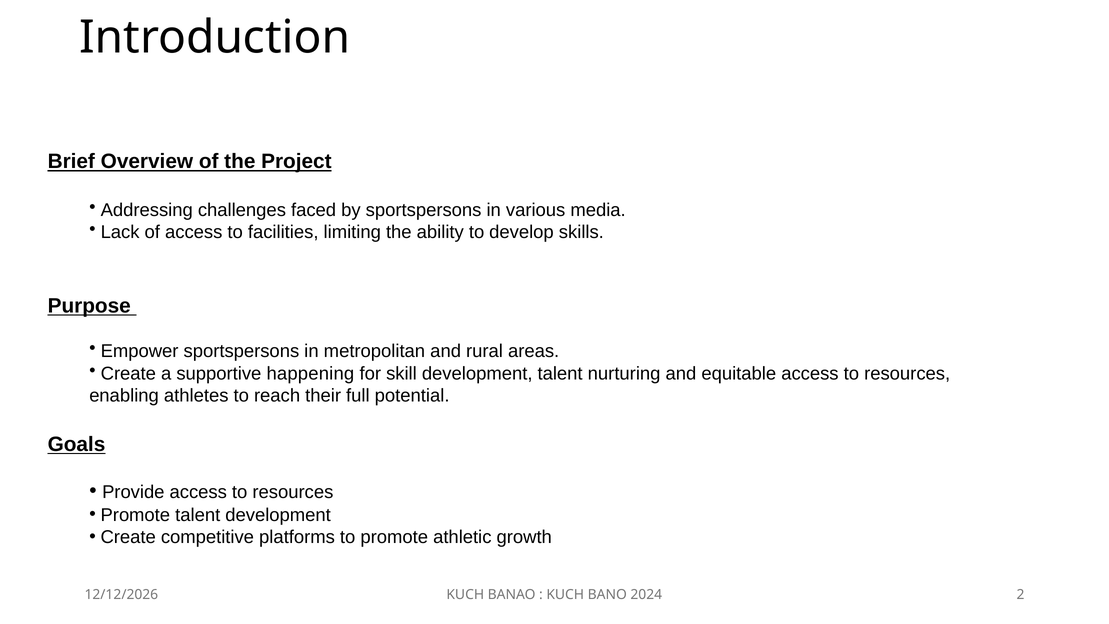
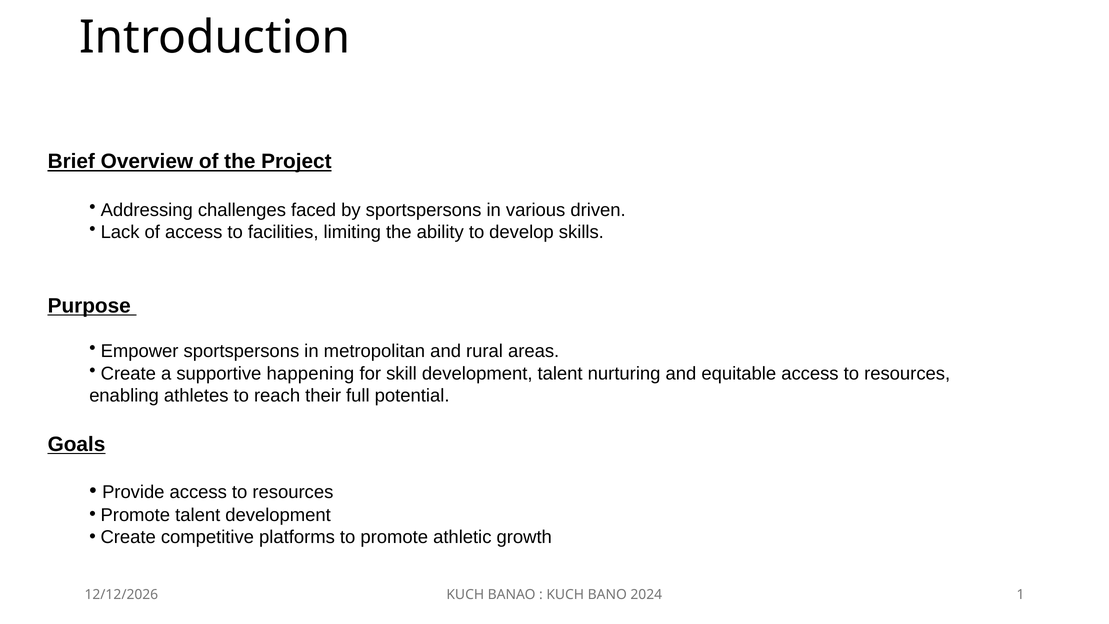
media: media -> driven
2: 2 -> 1
